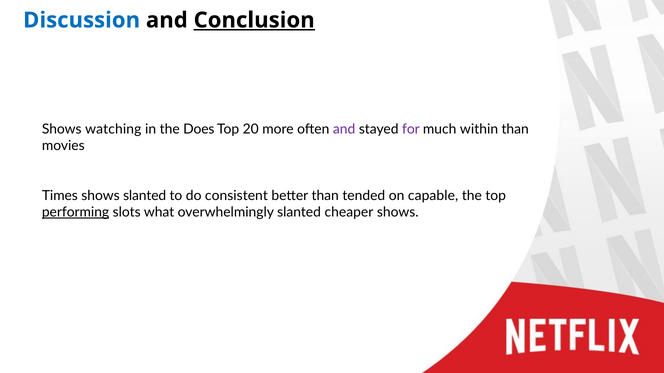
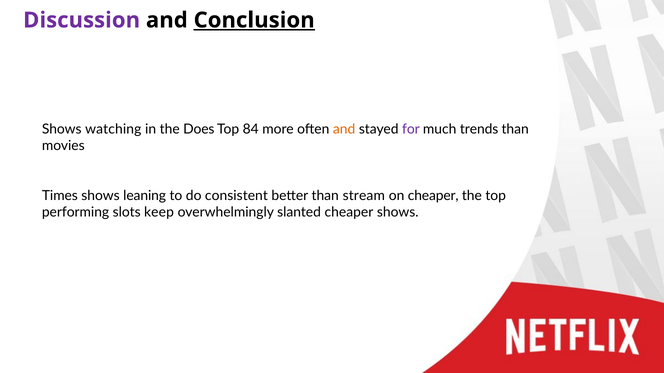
Discussion colour: blue -> purple
20: 20 -> 84
and at (344, 129) colour: purple -> orange
within: within -> trends
shows slanted: slanted -> leaning
tended: tended -> stream
on capable: capable -> cheaper
performing underline: present -> none
what: what -> keep
